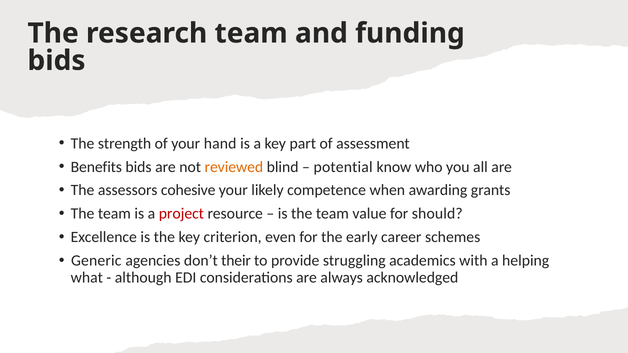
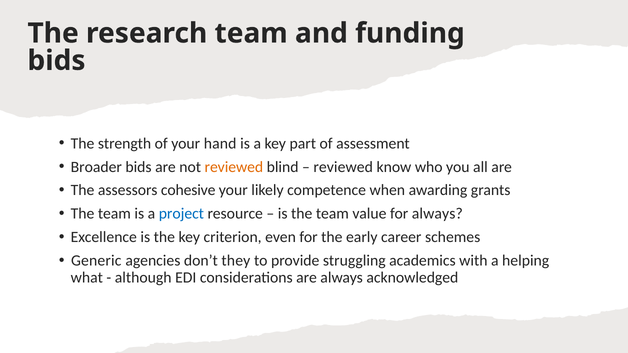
Benefits: Benefits -> Broader
potential at (343, 167): potential -> reviewed
project colour: red -> blue
for should: should -> always
their: their -> they
